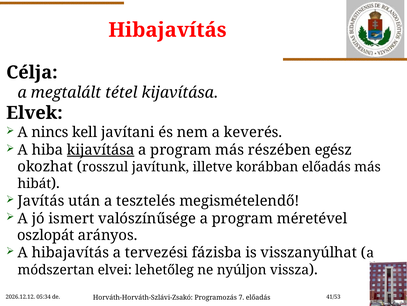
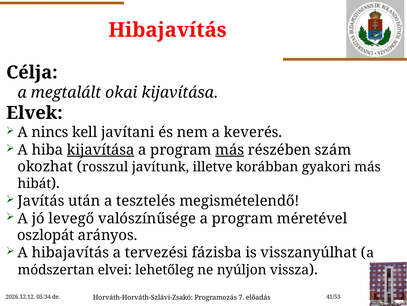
tétel: tétel -> okai
más at (230, 149) underline: none -> present
egész: egész -> szám
korábban előadás: előadás -> gyakori
ismert: ismert -> levegő
